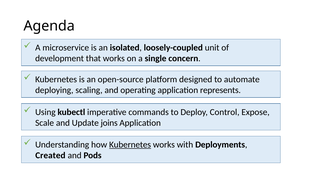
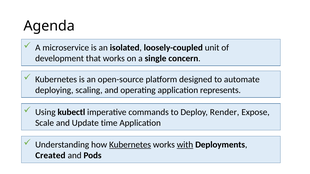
Control: Control -> Render
joins: joins -> time
with underline: none -> present
